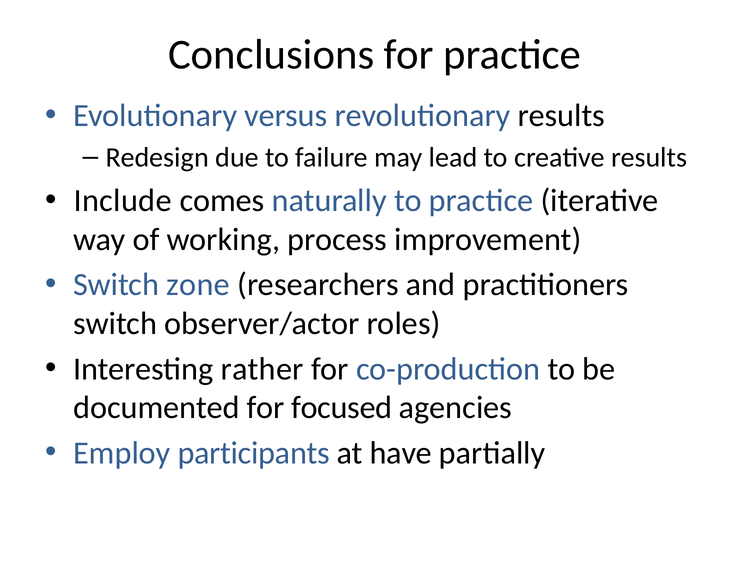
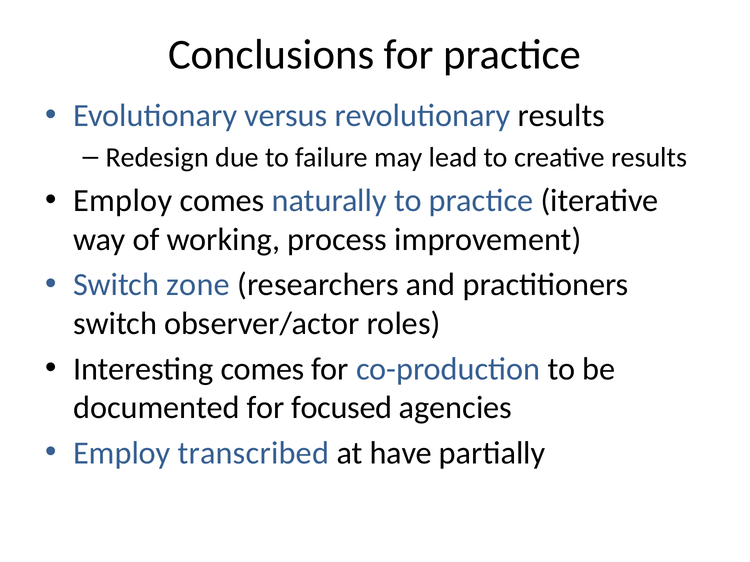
Include at (123, 201): Include -> Employ
Interesting rather: rather -> comes
participants: participants -> transcribed
